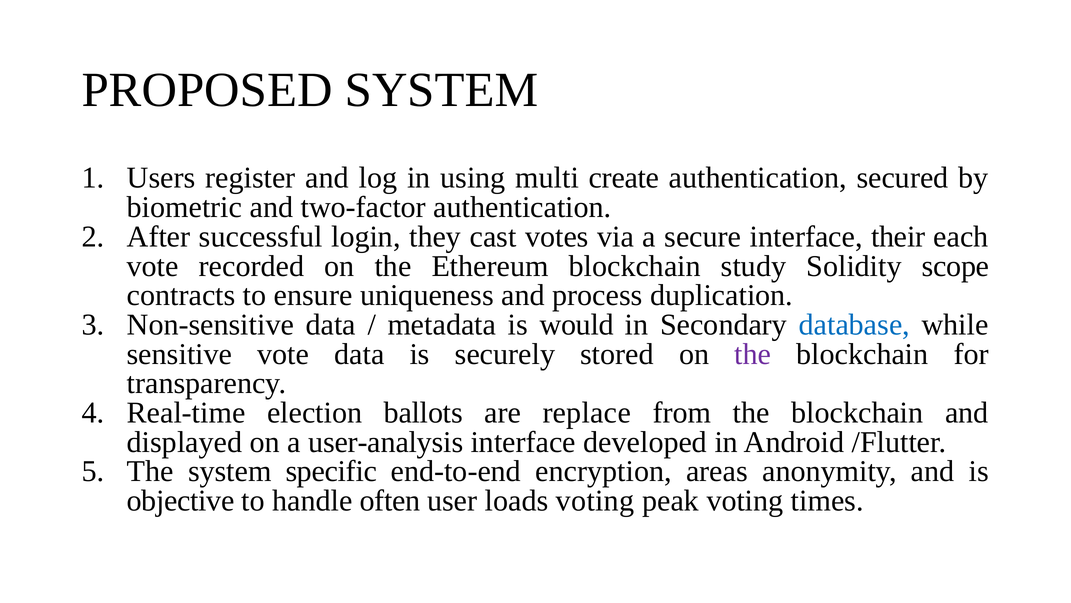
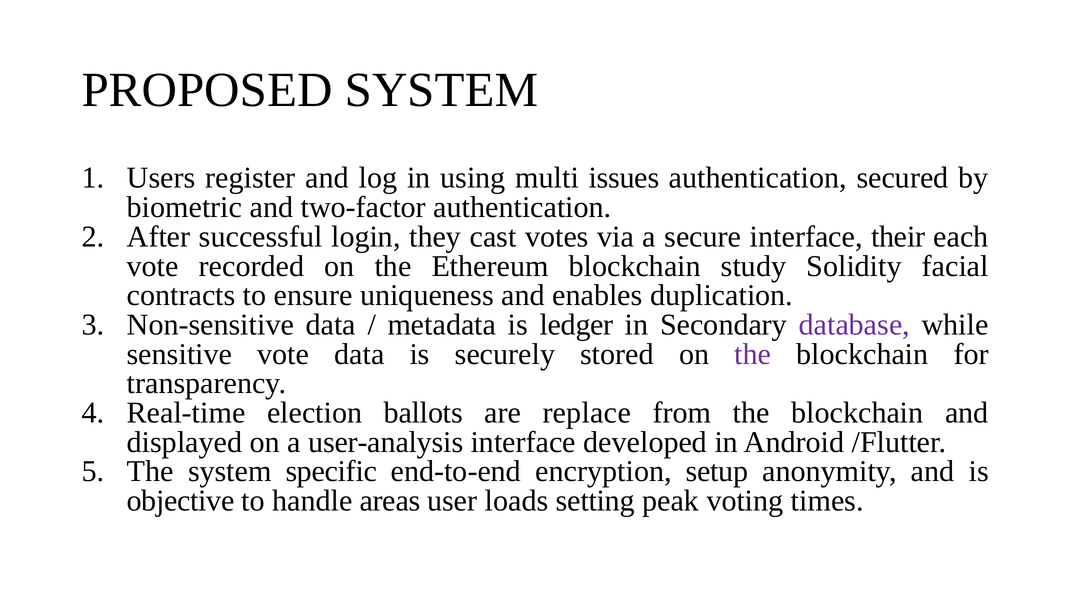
create: create -> issues
scope: scope -> facial
process: process -> enables
would: would -> ledger
database colour: blue -> purple
areas: areas -> setup
often: often -> areas
loads voting: voting -> setting
